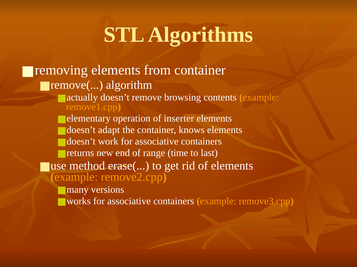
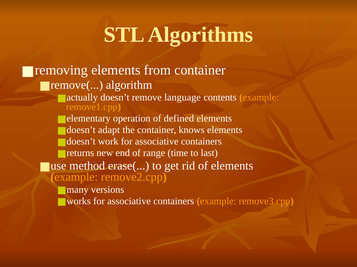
browsing: browsing -> language
inserter: inserter -> defined
